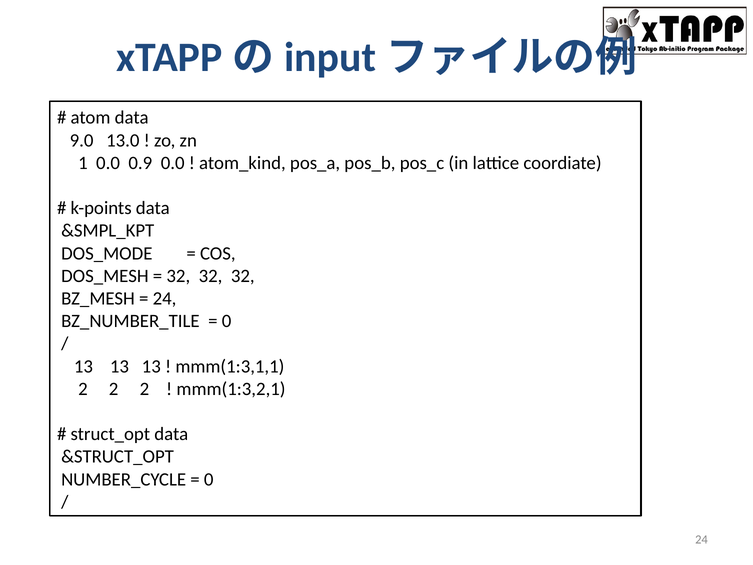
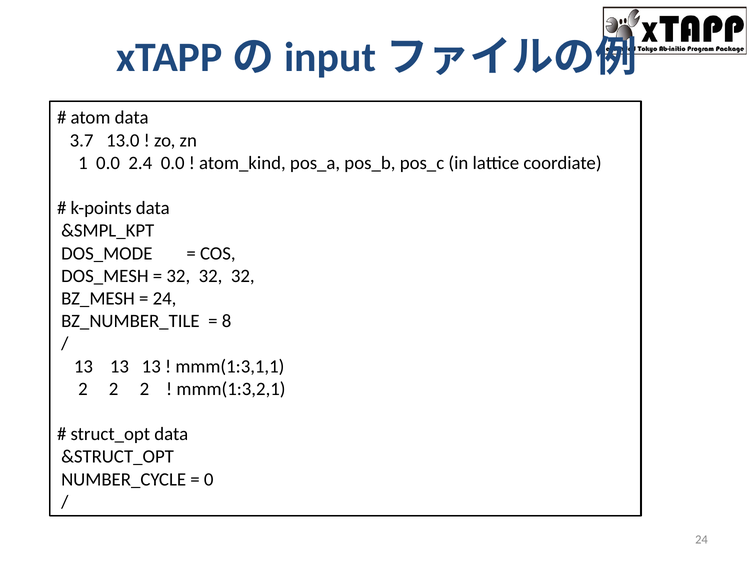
9.0: 9.0 -> 3.7
0.9: 0.9 -> 2.4
0 at (227, 321): 0 -> 8
